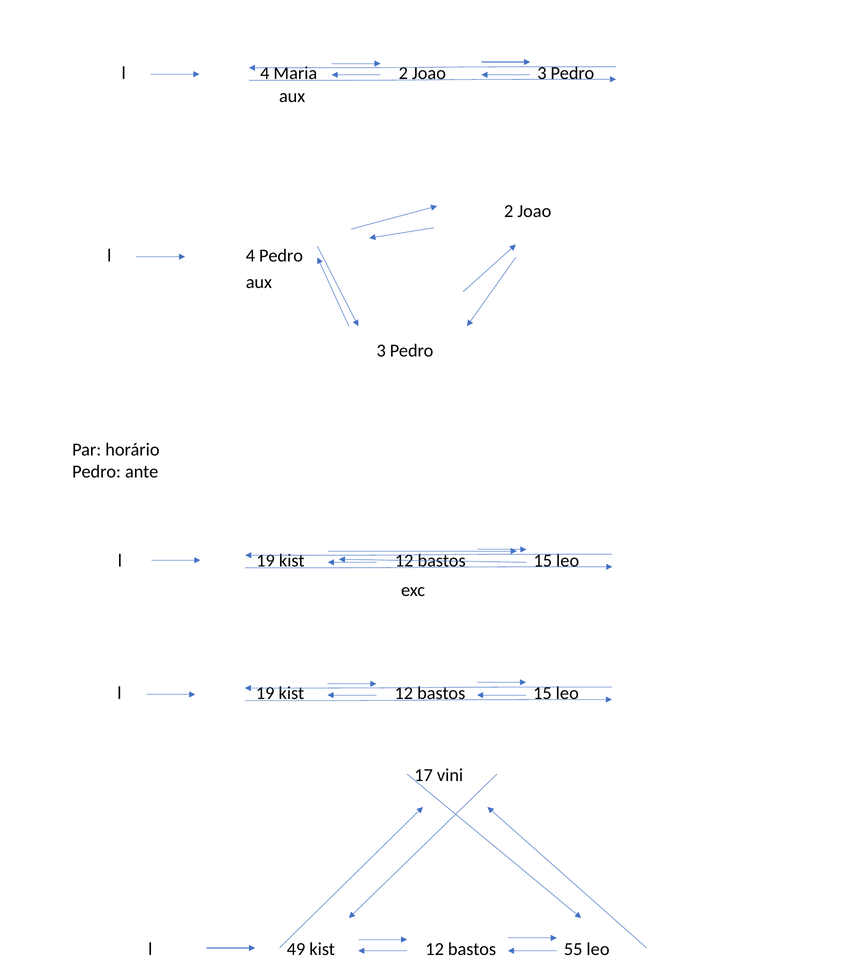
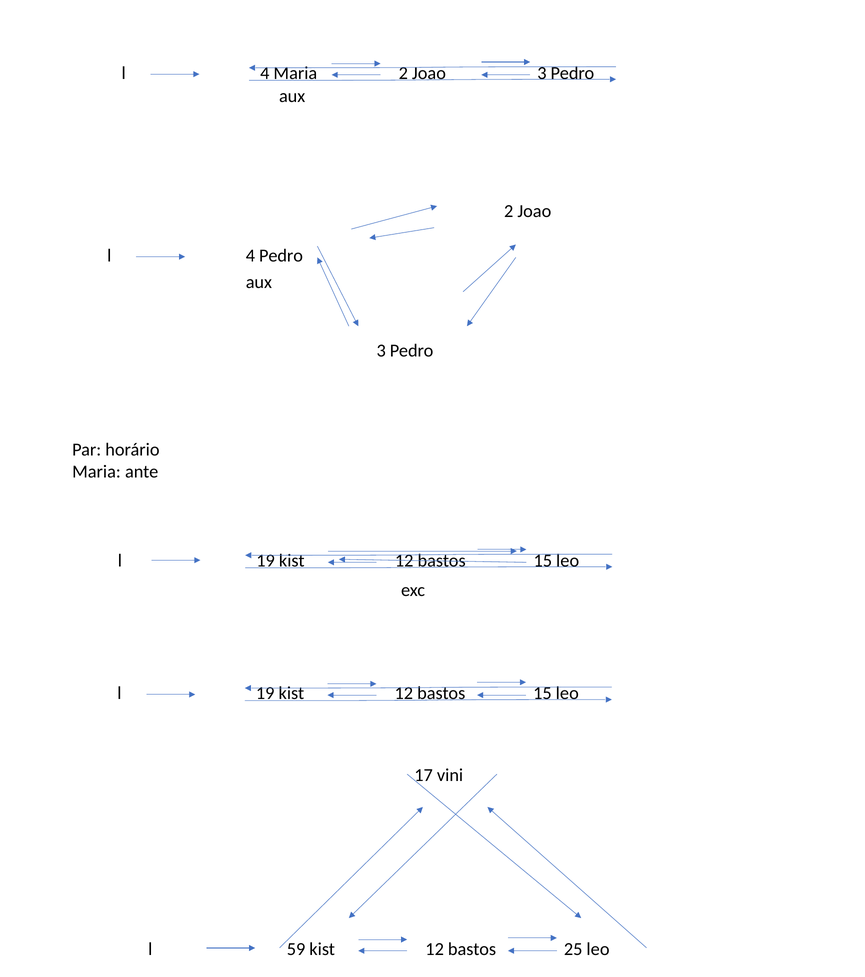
Pedro at (97, 471): Pedro -> Maria
49: 49 -> 59
55: 55 -> 25
